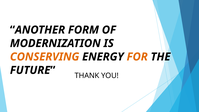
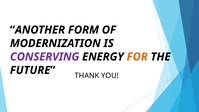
CONSERVING colour: orange -> purple
